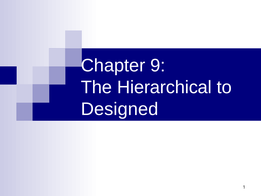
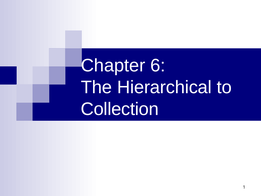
9: 9 -> 6
Designed: Designed -> Collection
